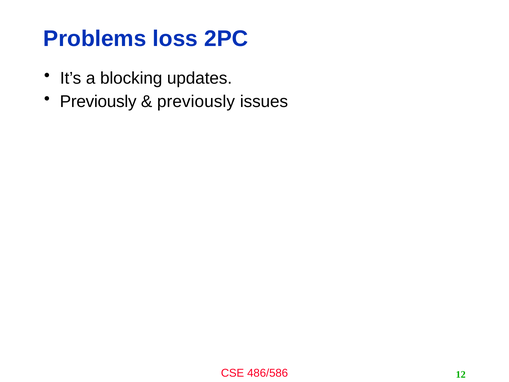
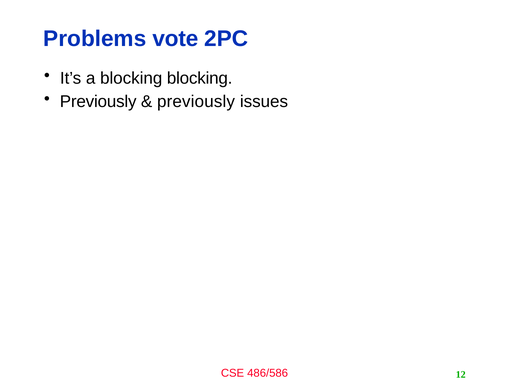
loss: loss -> vote
blocking updates: updates -> blocking
